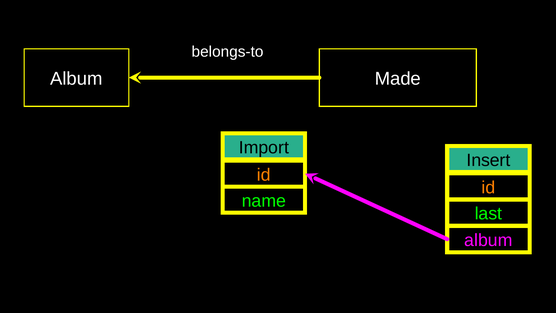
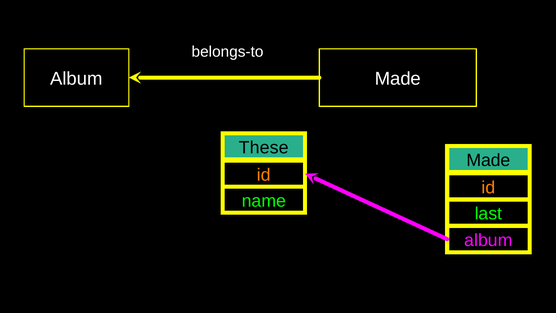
Import: Import -> These
Insert at (488, 160): Insert -> Made
